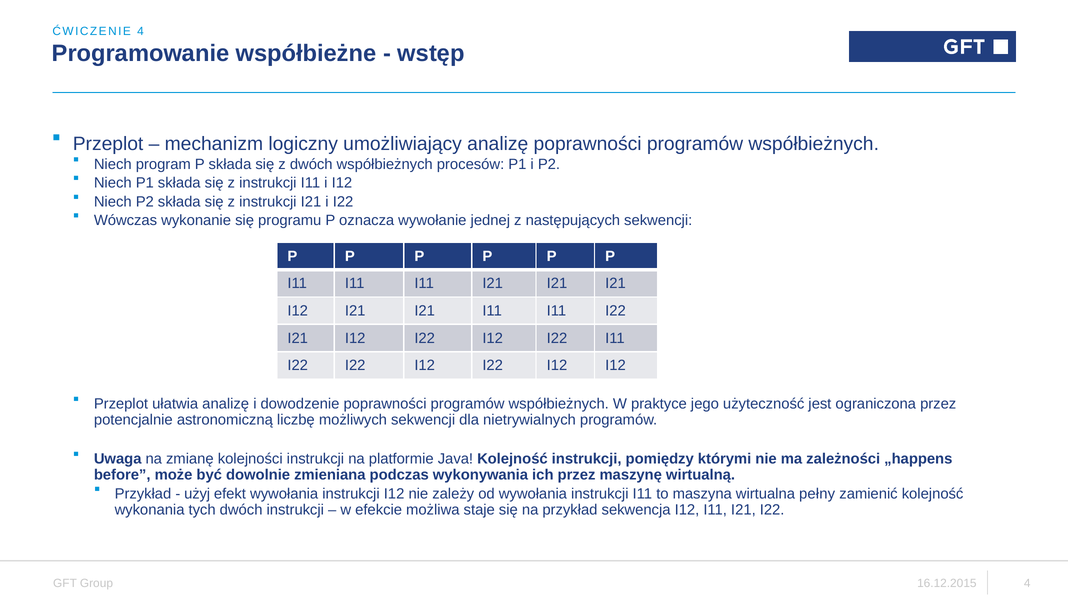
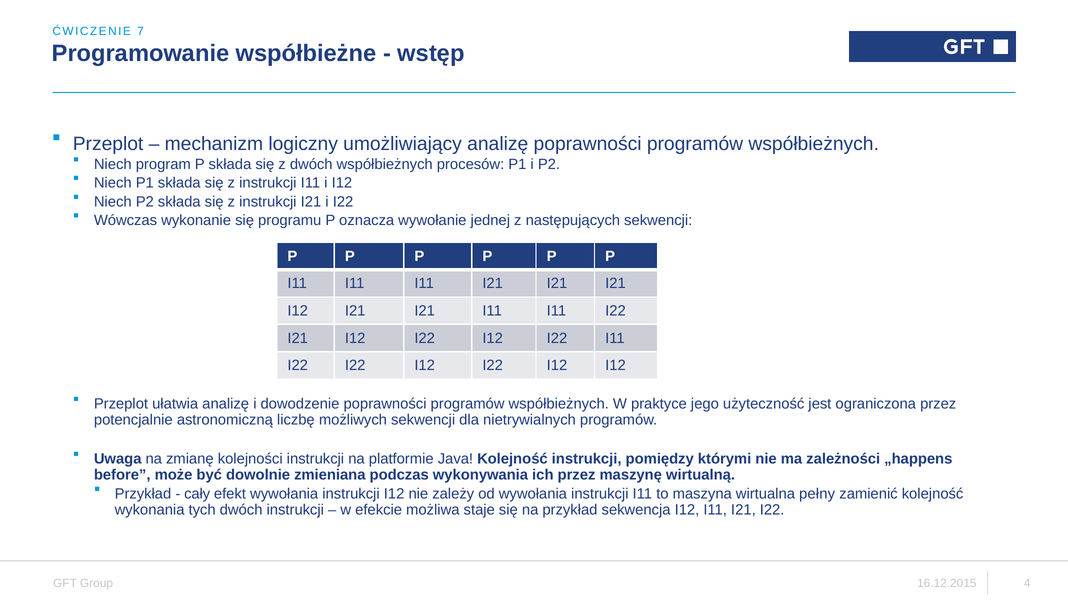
ĆWICZENIE 4: 4 -> 7
użyj: użyj -> cały
